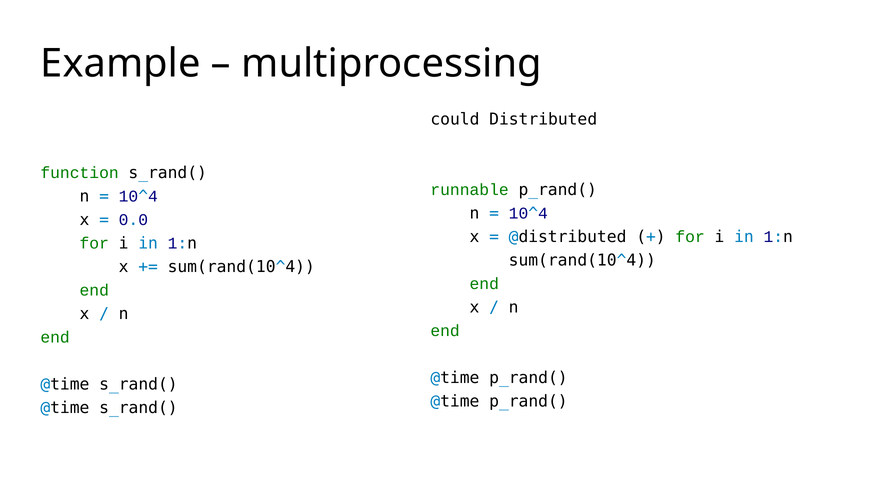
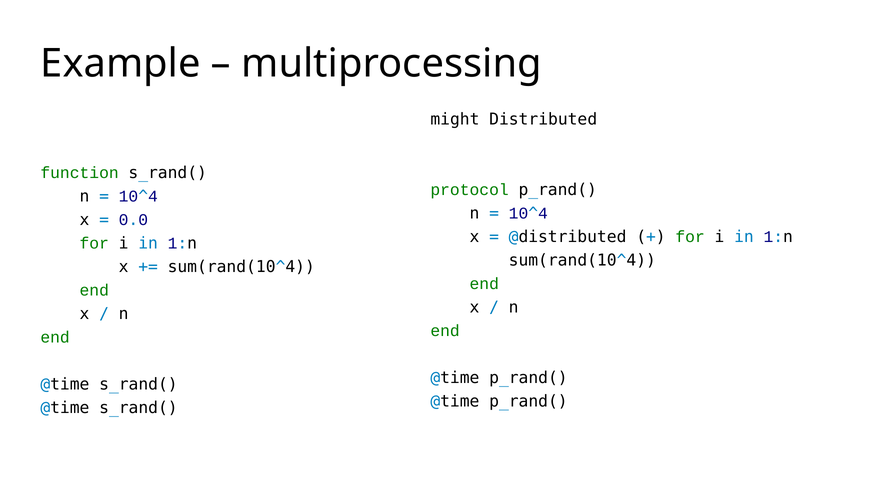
could: could -> might
runnable: runnable -> protocol
